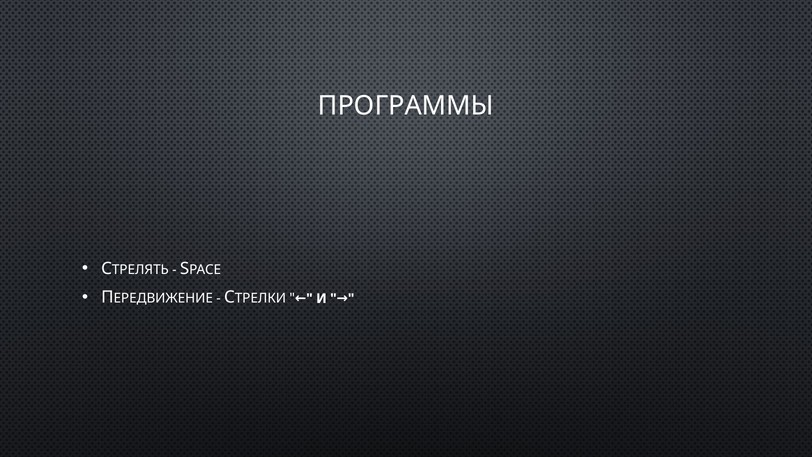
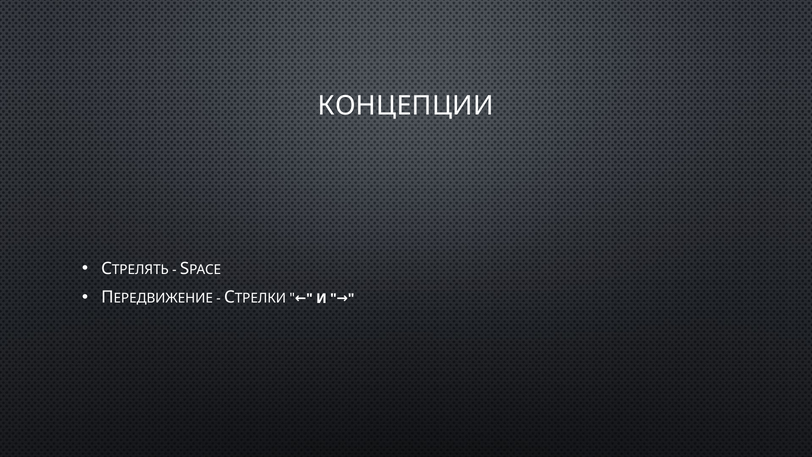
ПРОГРАММЫ: ПРОГРАММЫ -> КОНЦЕПЦИИ
